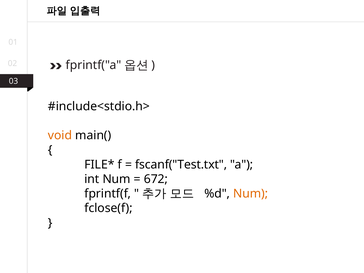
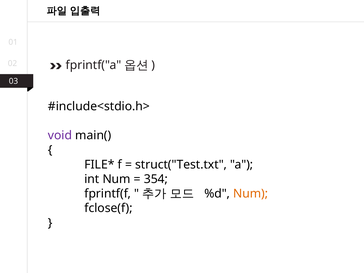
void colour: orange -> purple
fscanf("Test.txt: fscanf("Test.txt -> struct("Test.txt
672: 672 -> 354
